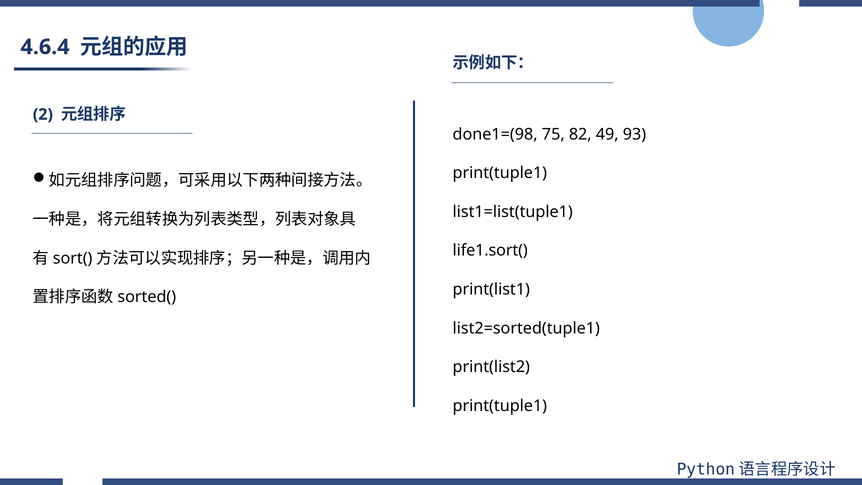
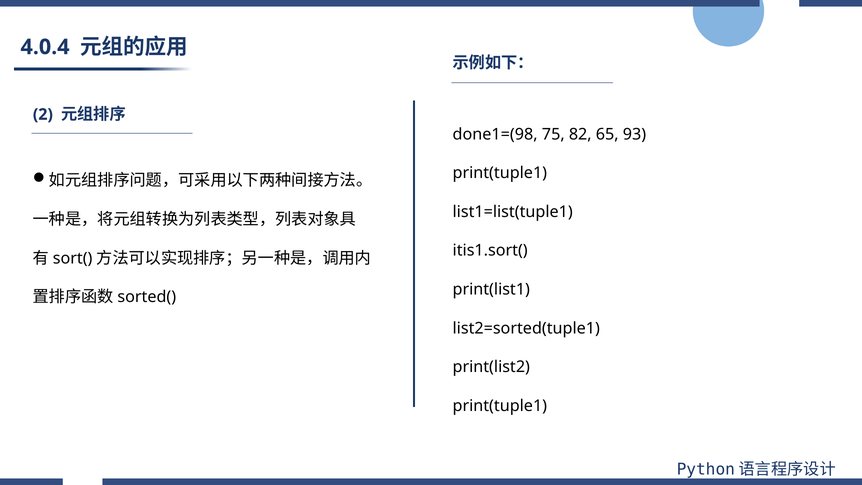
4.6.4: 4.6.4 -> 4.0.4
49: 49 -> 65
life1.sort(: life1.sort( -> itis1.sort(
